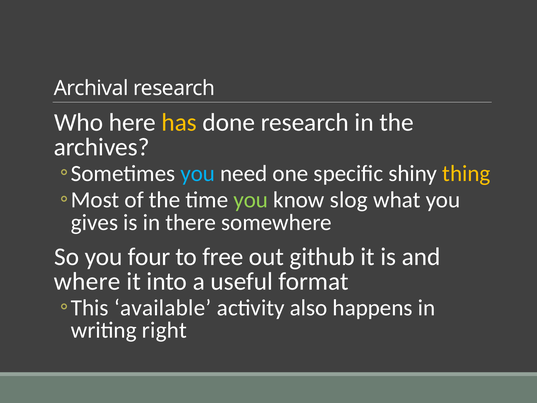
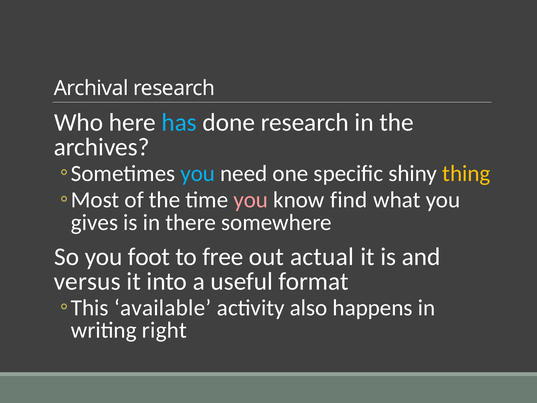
has colour: yellow -> light blue
you at (251, 200) colour: light green -> pink
slog: slog -> find
four: four -> foot
github: github -> actual
where: where -> versus
